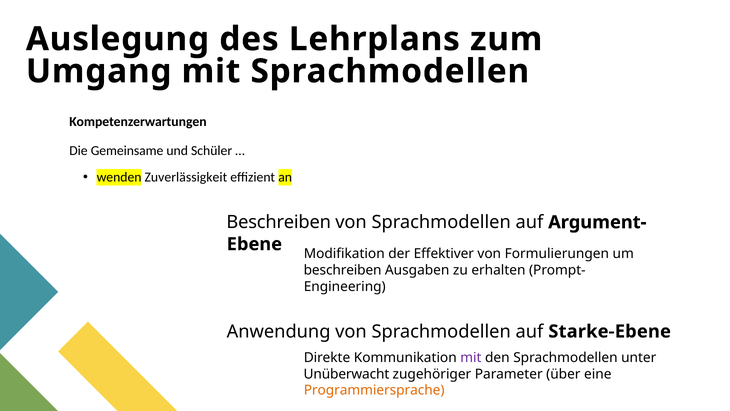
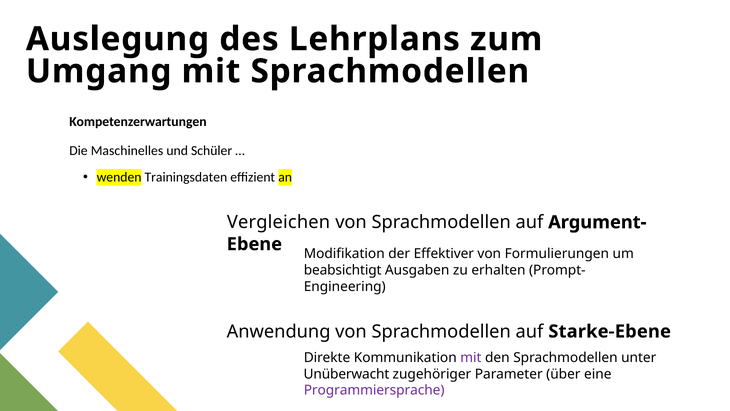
Gemeinsame: Gemeinsame -> Maschinelles
Zuverlässigkeit: Zuverlässigkeit -> Trainingsdaten
Beschreiben at (279, 222): Beschreiben -> Vergleichen
beschreiben at (343, 270): beschreiben -> beabsichtigt
Programmiersprache colour: orange -> purple
